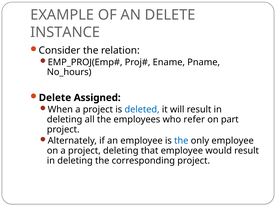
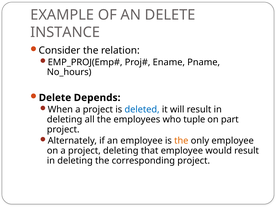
Assigned: Assigned -> Depends
refer: refer -> tuple
the at (181, 141) colour: blue -> orange
